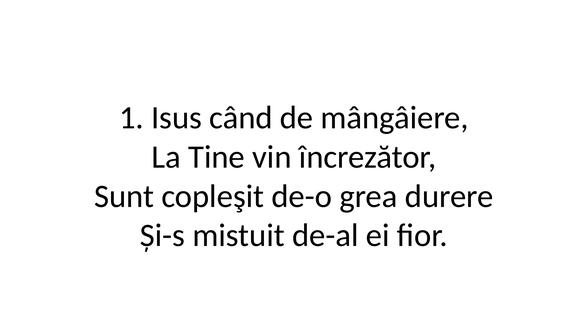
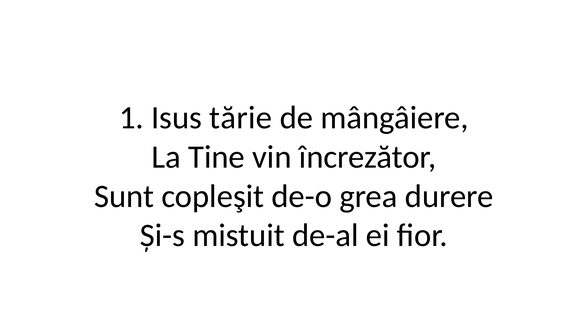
când: când -> tărie
